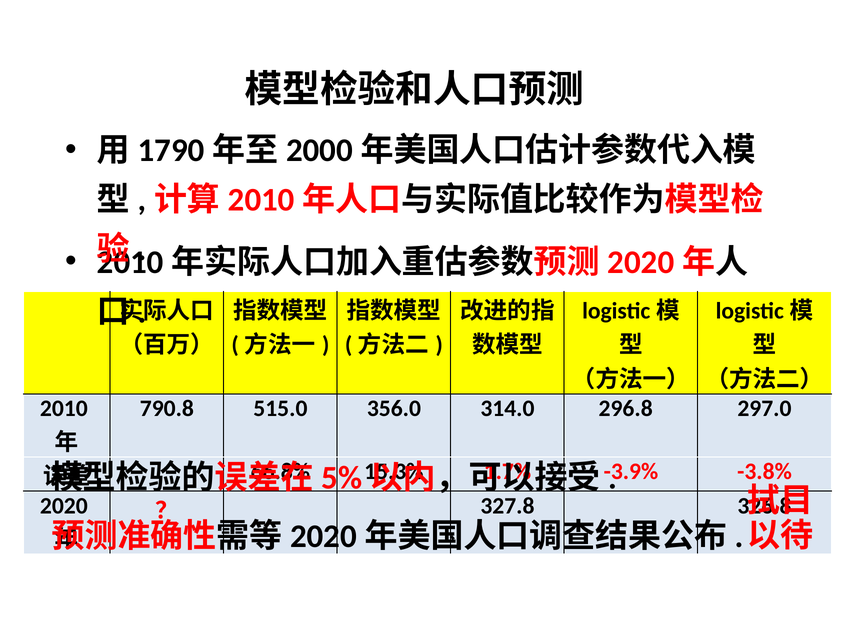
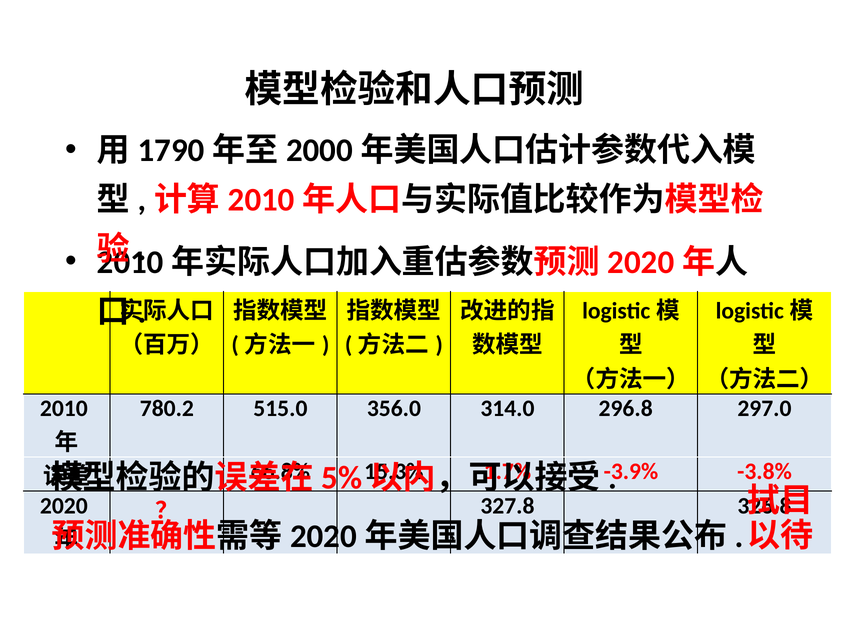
790.8: 790.8 -> 780.2
